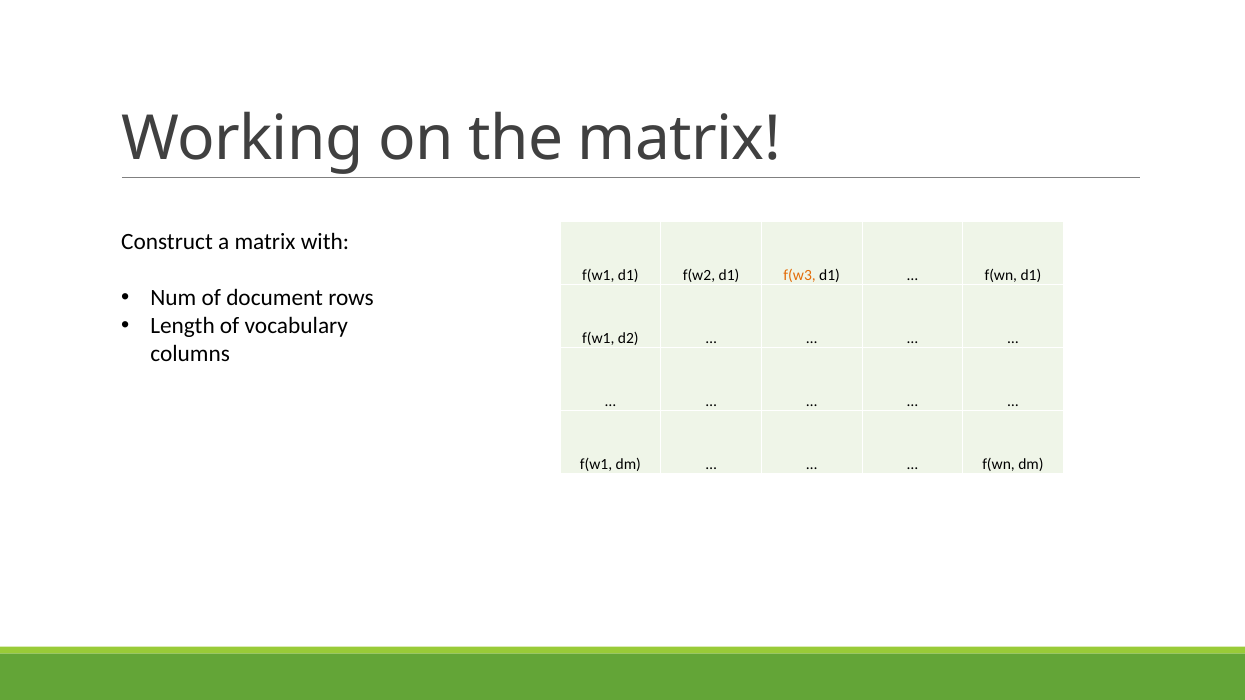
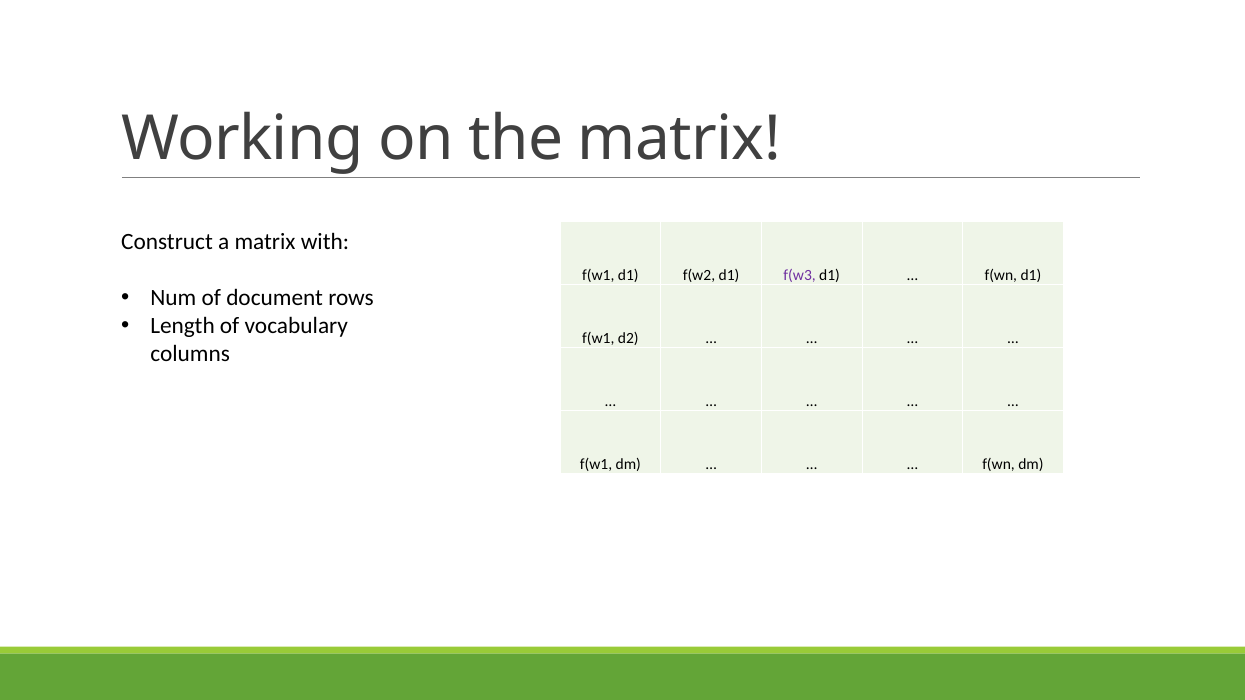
f(w3 colour: orange -> purple
